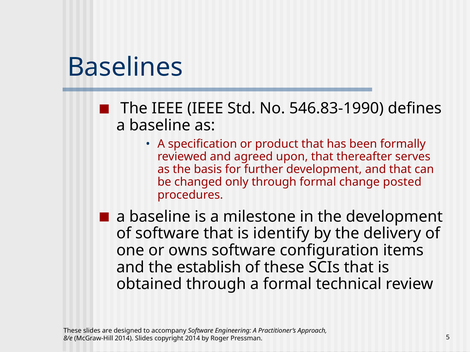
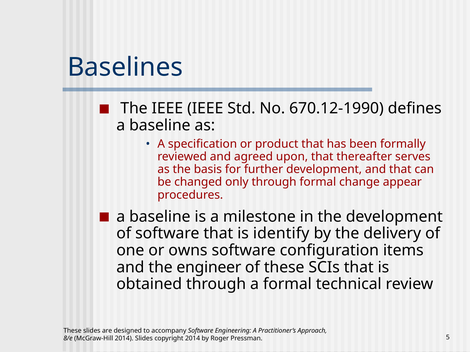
546.83-1990: 546.83-1990 -> 670.12-1990
posted: posted -> appear
establish: establish -> engineer
